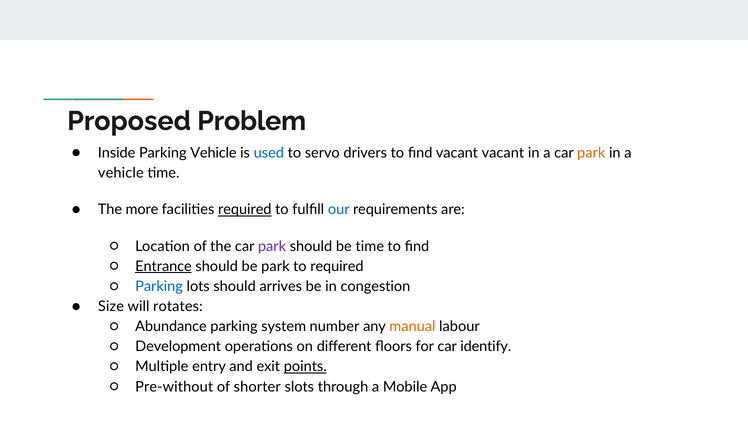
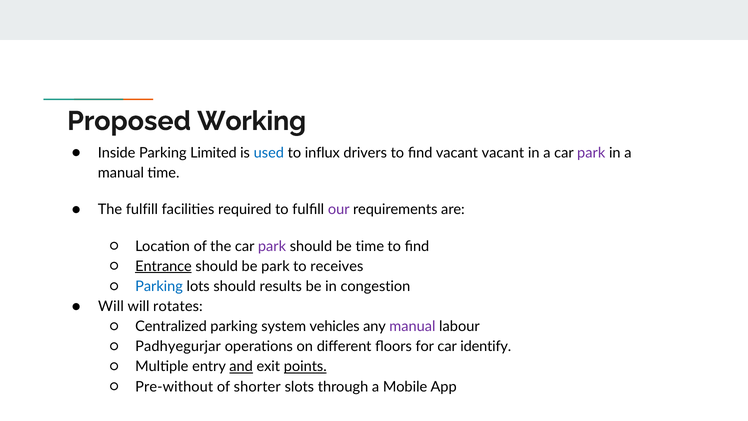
Problem: Problem -> Working
Parking Vehicle: Vehicle -> Limited
servo: servo -> influx
park at (591, 153) colour: orange -> purple
vehicle at (121, 173): vehicle -> manual
The more: more -> fulfill
required at (245, 209) underline: present -> none
our colour: blue -> purple
to required: required -> receives
arrives: arrives -> results
Size at (111, 306): Size -> Will
Abundance: Abundance -> Centralized
number: number -> vehicles
manual at (412, 326) colour: orange -> purple
Development: Development -> Padhyegurjar
and underline: none -> present
